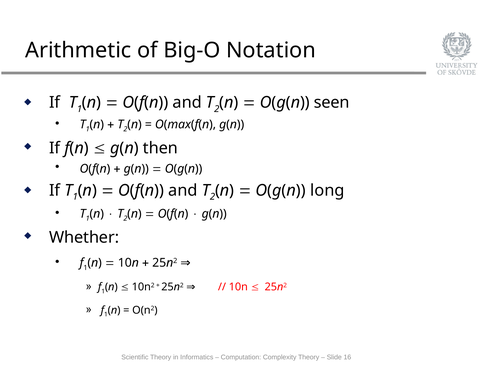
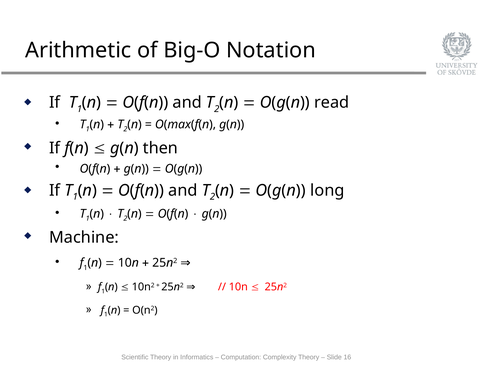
seen: seen -> read
Whether: Whether -> Machine
